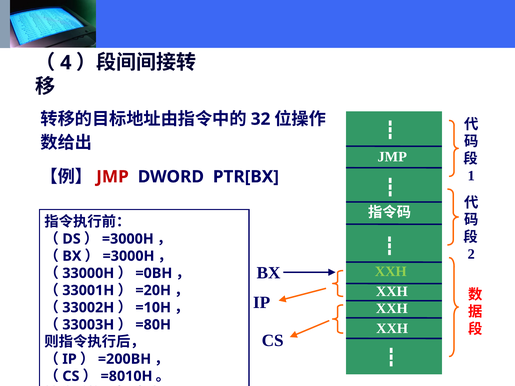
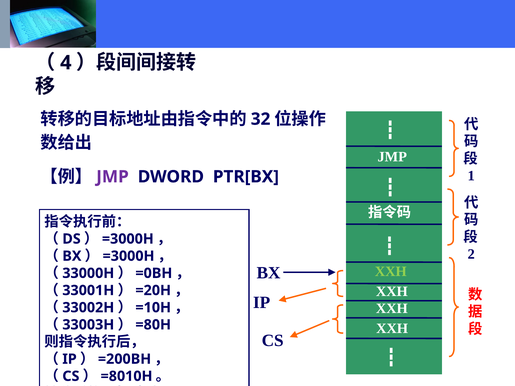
JMP at (113, 177) colour: red -> purple
